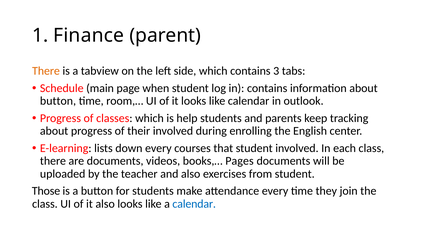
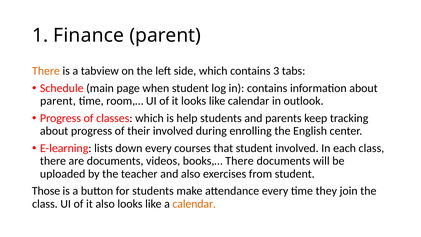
button at (58, 101): button -> parent
books,… Pages: Pages -> There
calendar at (194, 204) colour: blue -> orange
